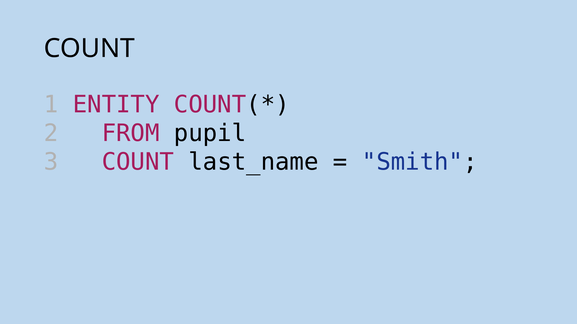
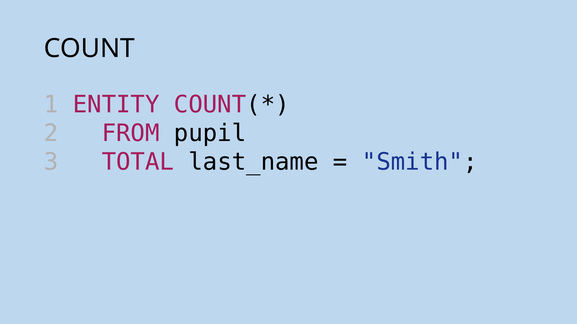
3 COUNT: COUNT -> TOTAL
